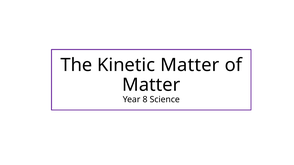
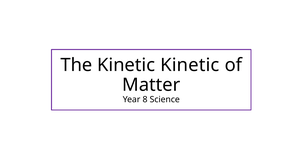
Kinetic Matter: Matter -> Kinetic
